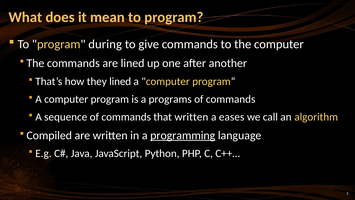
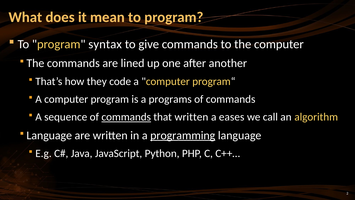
during: during -> syntax
they lined: lined -> code
commands at (126, 117) underline: none -> present
Compiled at (49, 135): Compiled -> Language
